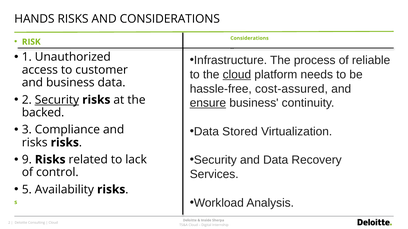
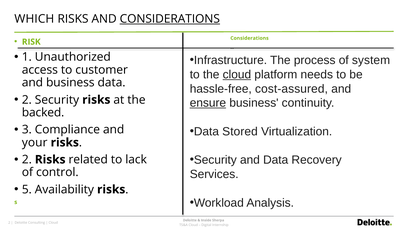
HANDS: HANDS -> WHICH
CONSIDERATIONS at (170, 19) underline: none -> present
reliable: reliable -> system
Security at (57, 100) underline: present -> none
risks at (35, 143): risks -> your
9 at (27, 160): 9 -> 2
